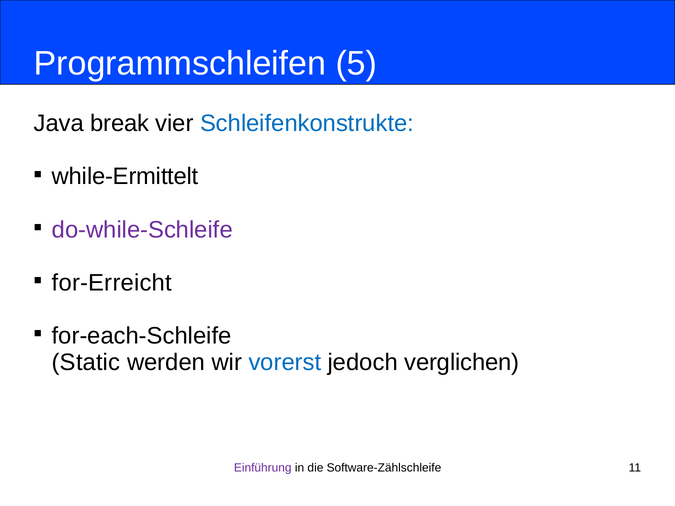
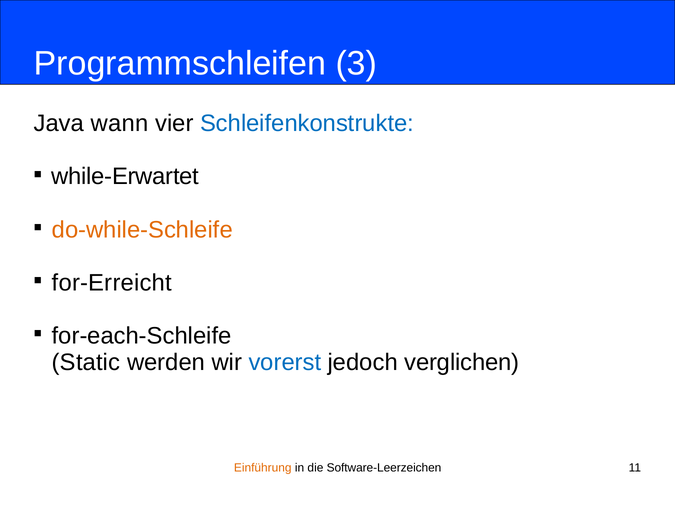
5: 5 -> 3
break: break -> wann
while-Ermittelt: while-Ermittelt -> while-Erwartet
do-while-Schleife colour: purple -> orange
Einführung colour: purple -> orange
Software-Zählschleife: Software-Zählschleife -> Software-Leerzeichen
